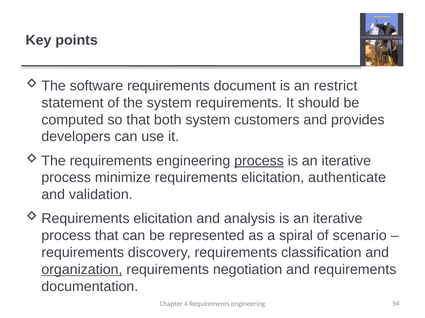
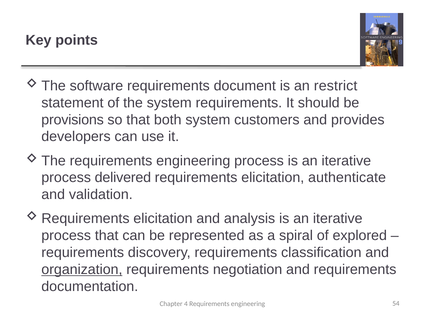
computed: computed -> provisions
process at (259, 161) underline: present -> none
minimize: minimize -> delivered
scenario: scenario -> explored
